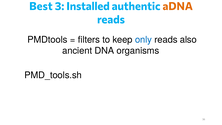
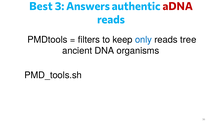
Installed: Installed -> Answers
aDNA colour: orange -> red
also: also -> tree
